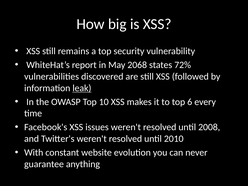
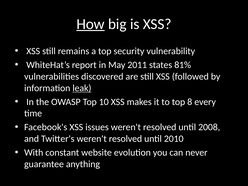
How underline: none -> present
2068: 2068 -> 2011
72%: 72% -> 81%
6: 6 -> 8
